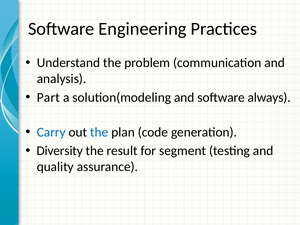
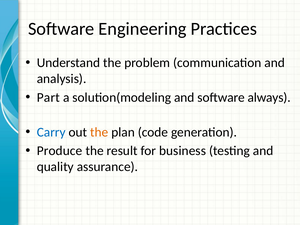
the at (99, 132) colour: blue -> orange
Diversity: Diversity -> Produce
segment: segment -> business
